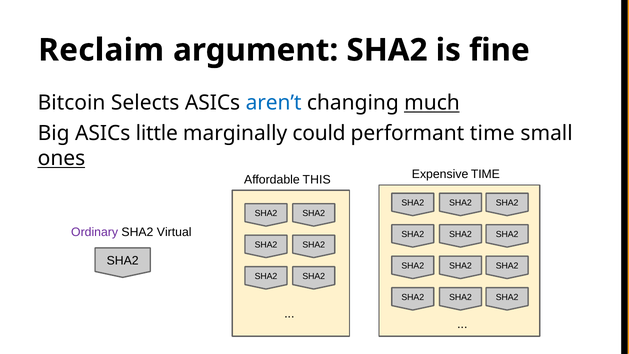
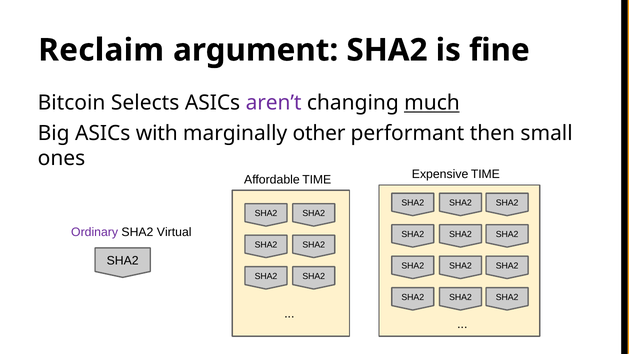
aren’t colour: blue -> purple
little: little -> with
could: could -> other
performant time: time -> then
ones underline: present -> none
Affordable THIS: THIS -> TIME
